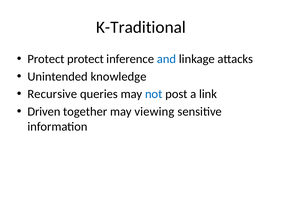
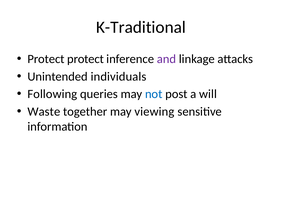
and colour: blue -> purple
knowledge: knowledge -> individuals
Recursive: Recursive -> Following
link: link -> will
Driven: Driven -> Waste
